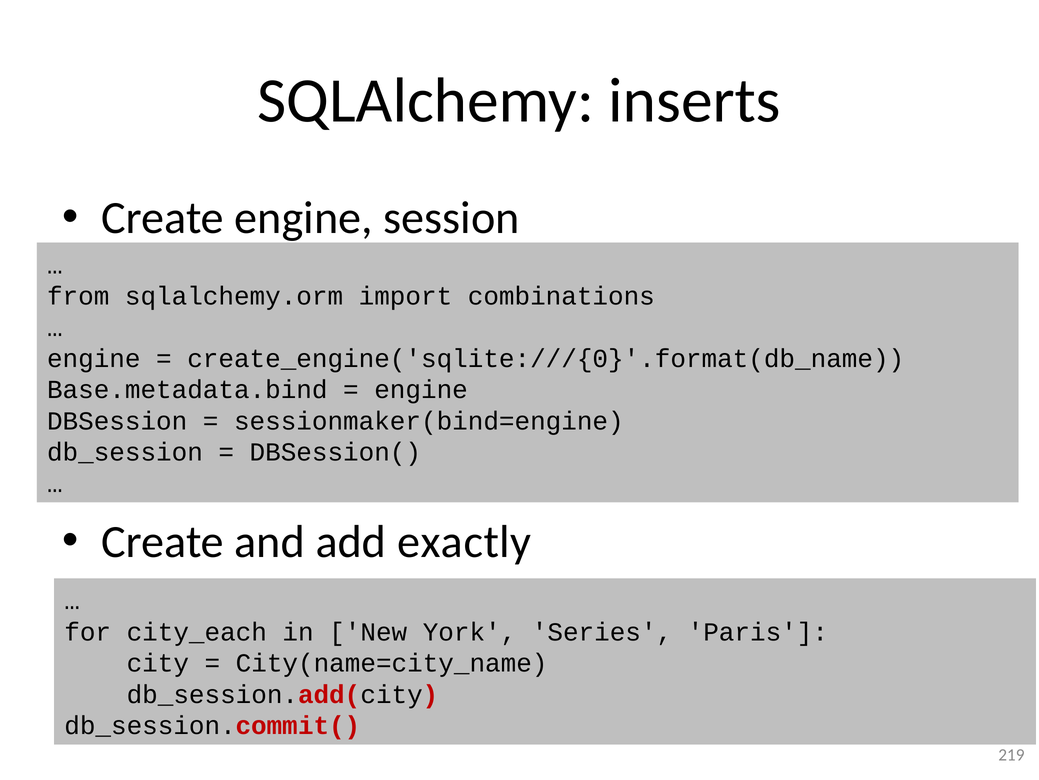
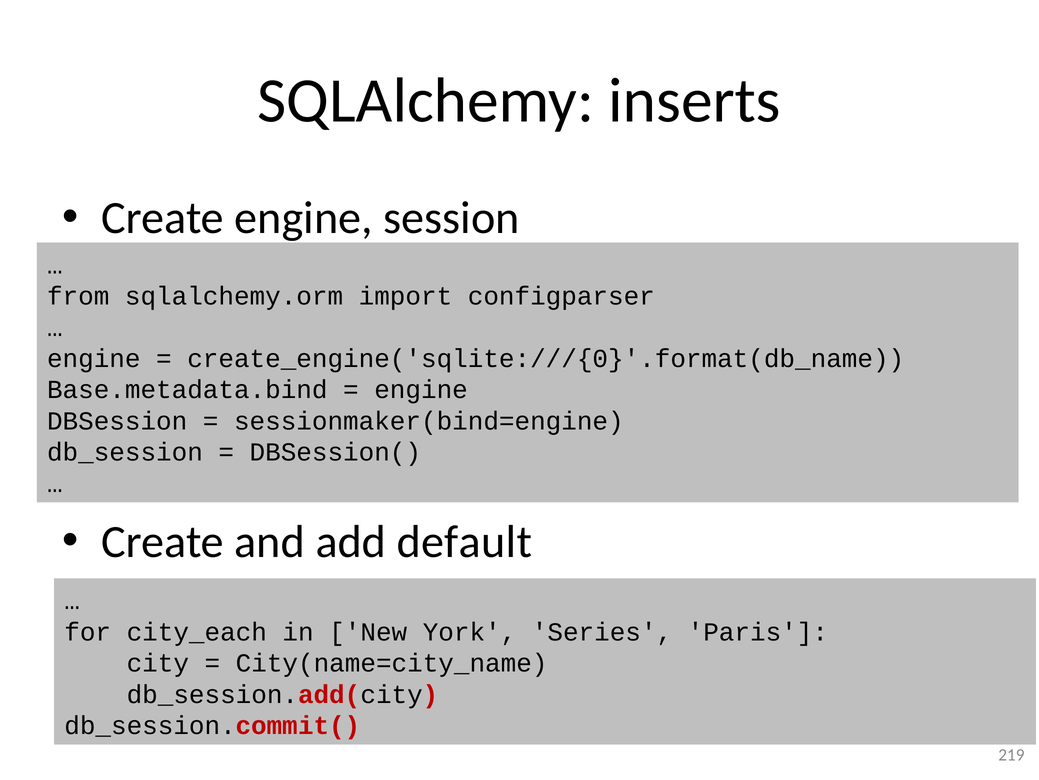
combinations: combinations -> configparser
exactly: exactly -> default
